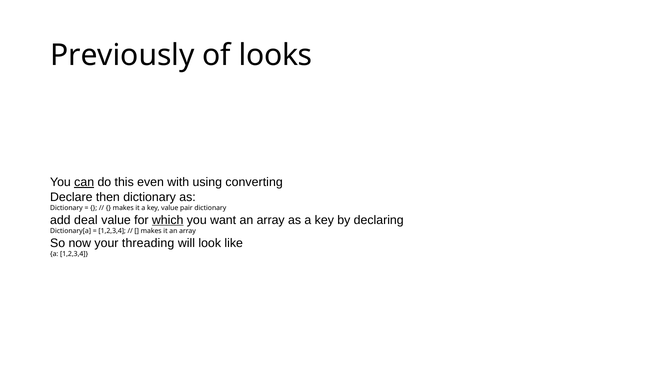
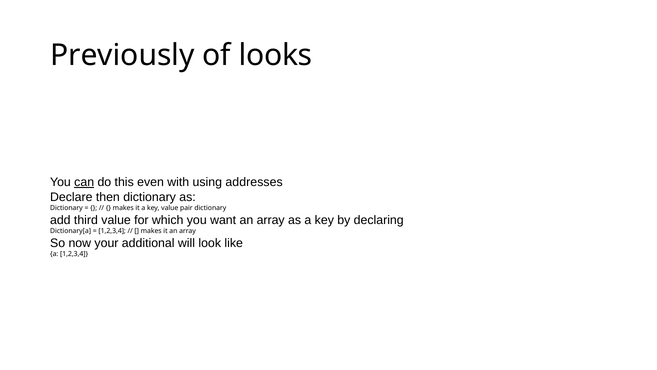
converting: converting -> addresses
deal: deal -> third
which underline: present -> none
threading: threading -> additional
